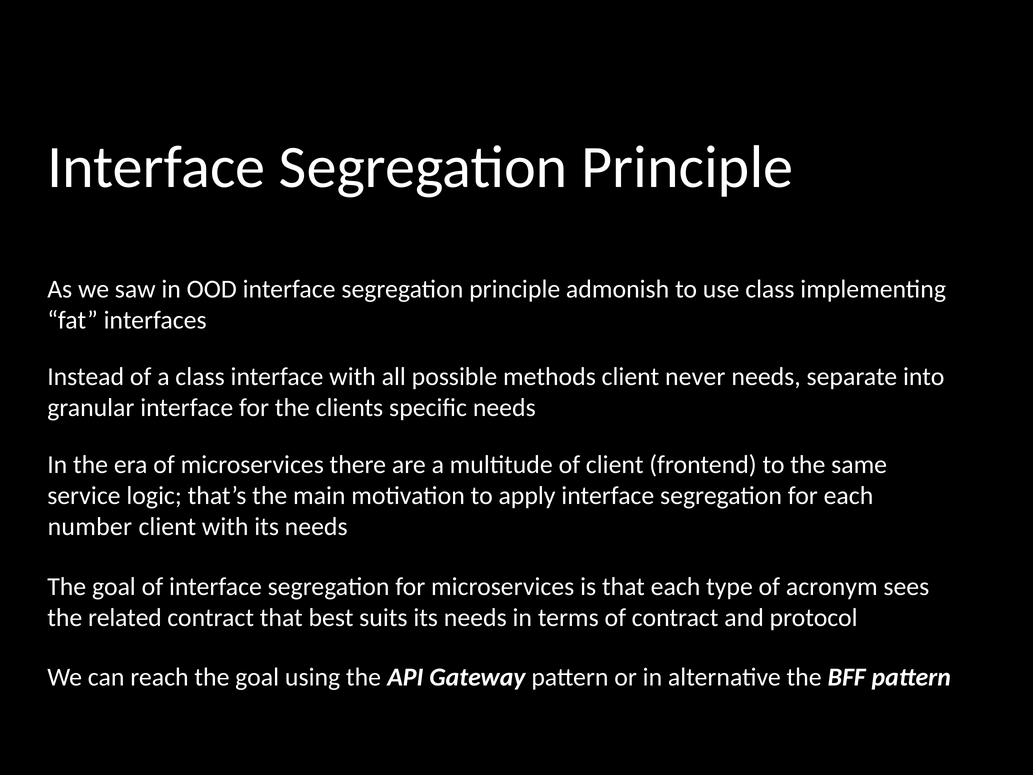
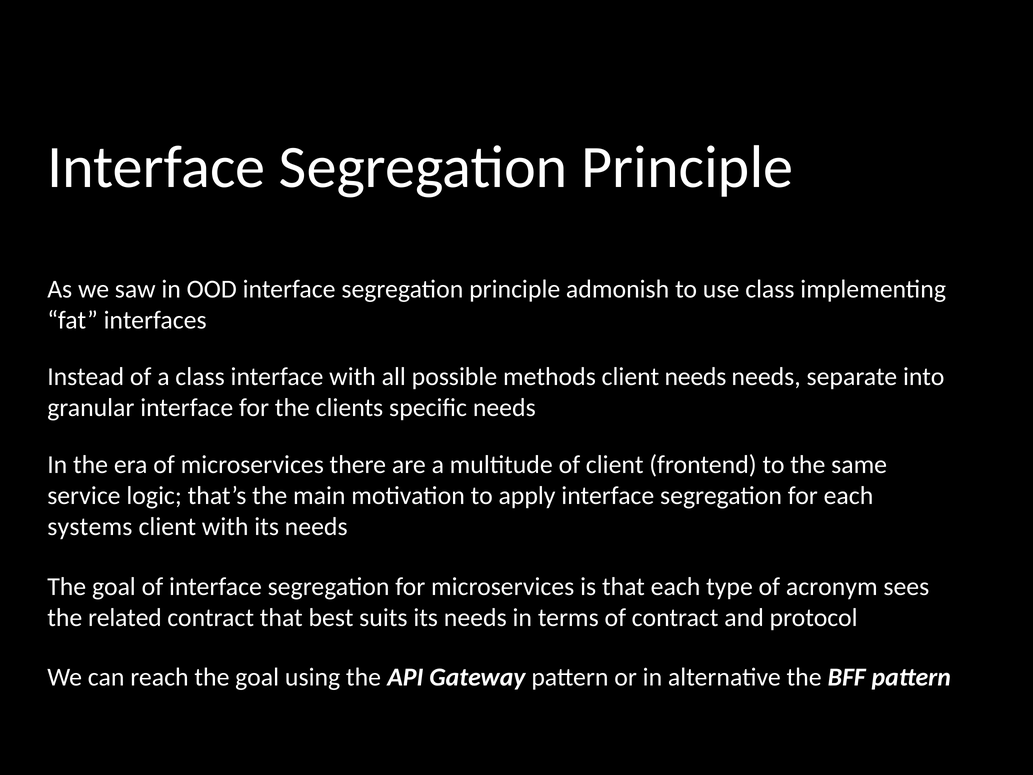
client never: never -> needs
number: number -> systems
